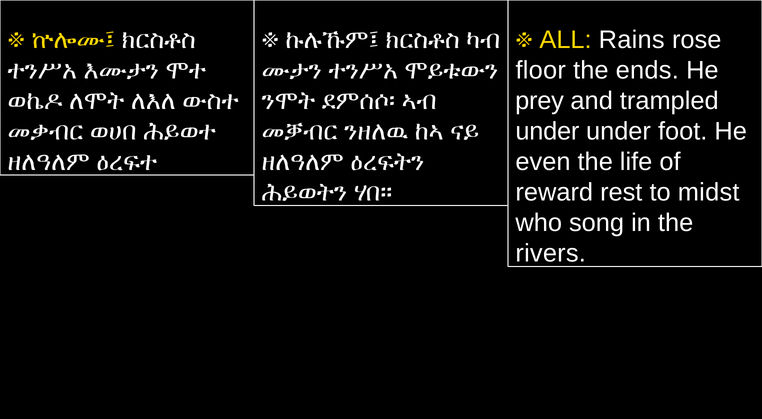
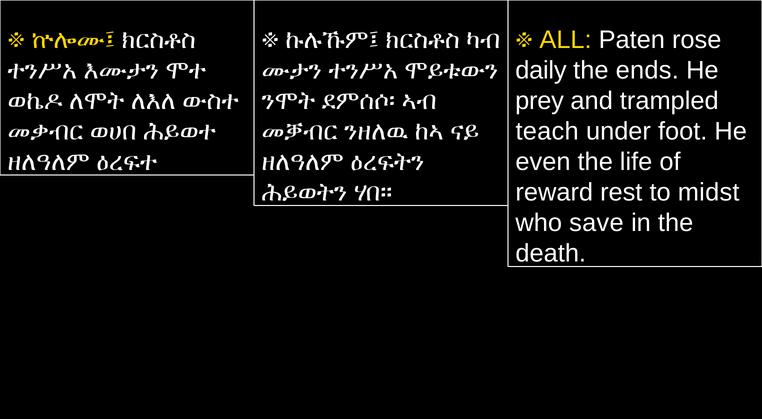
Rains: Rains -> Paten
floor: floor -> daily
under at (547, 131): under -> teach
song: song -> save
rivers: rivers -> death
